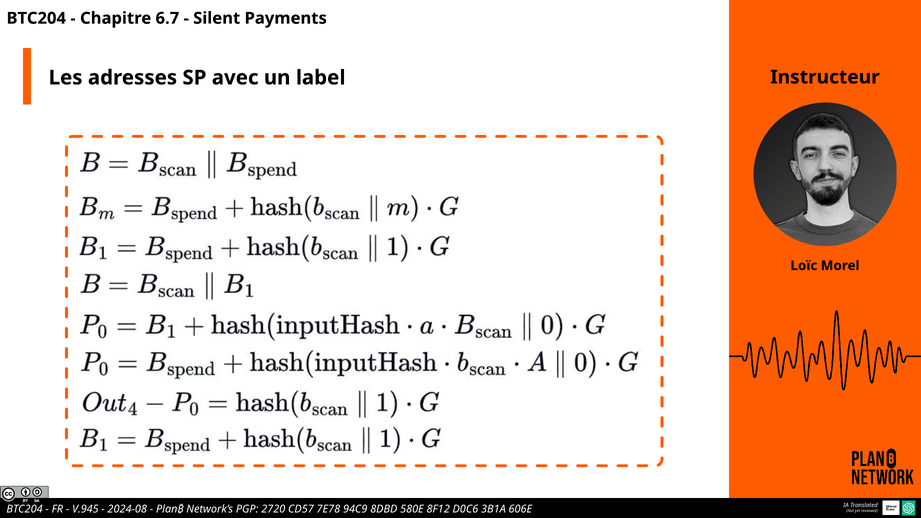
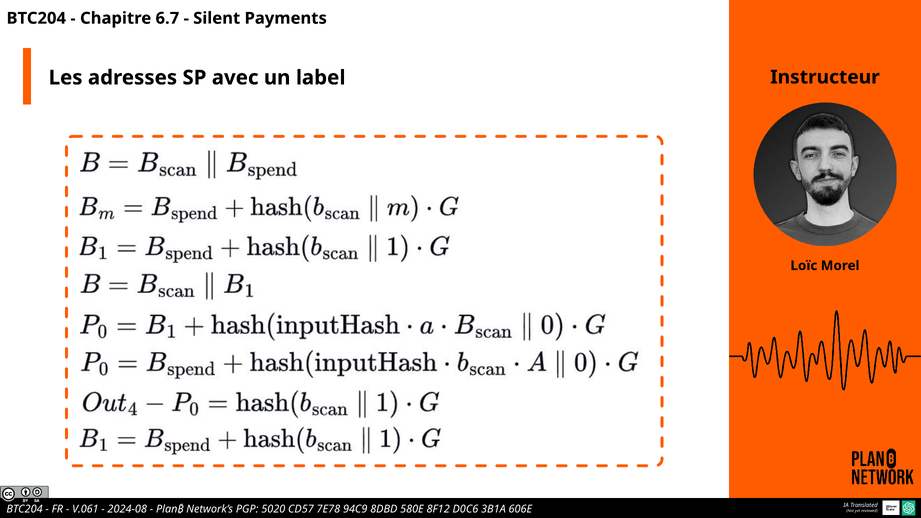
V.945: V.945 -> V.061
2720: 2720 -> 5020
